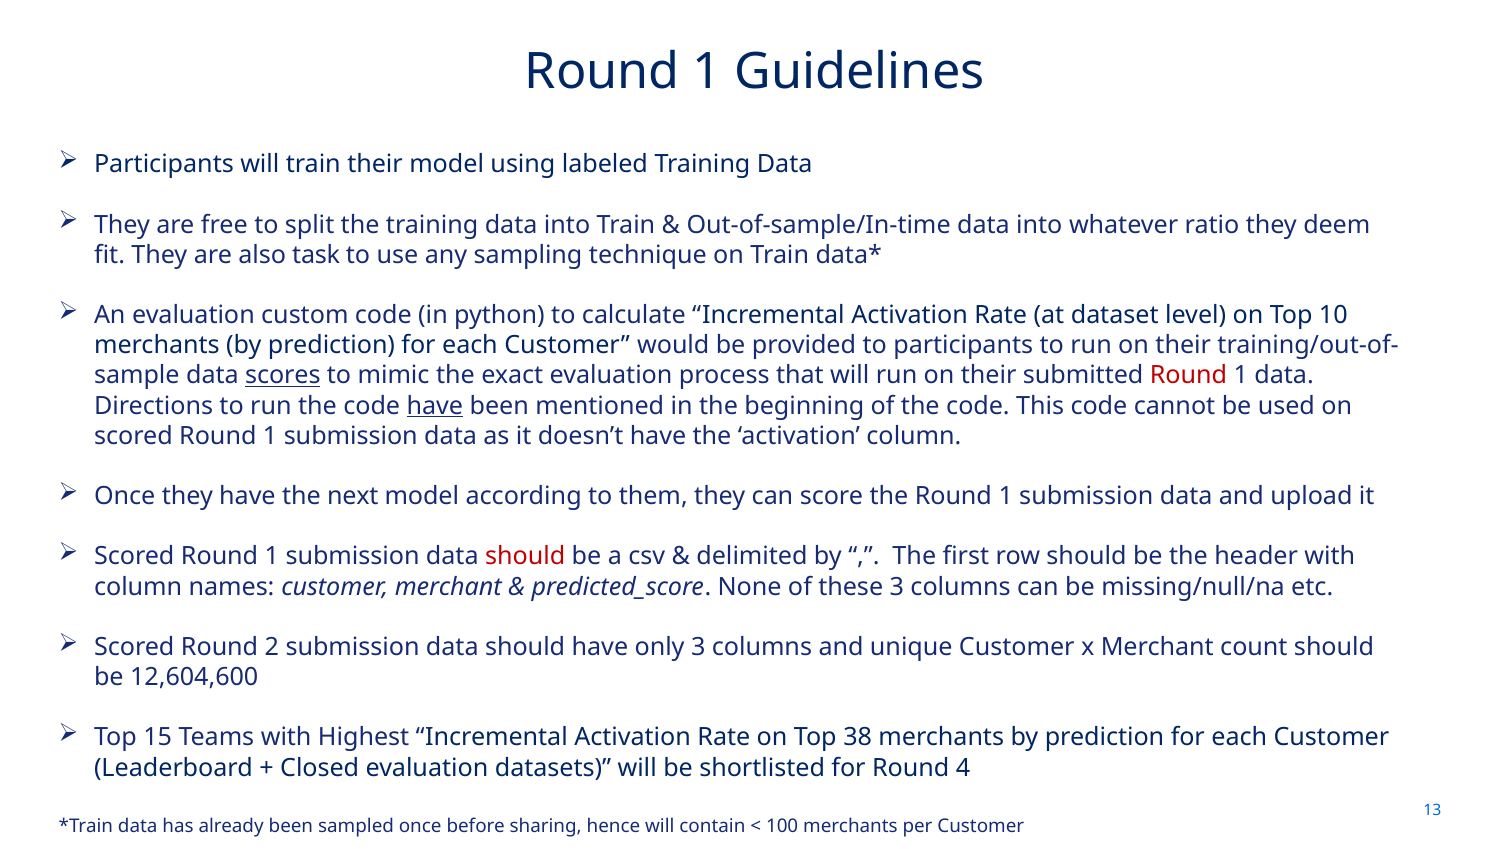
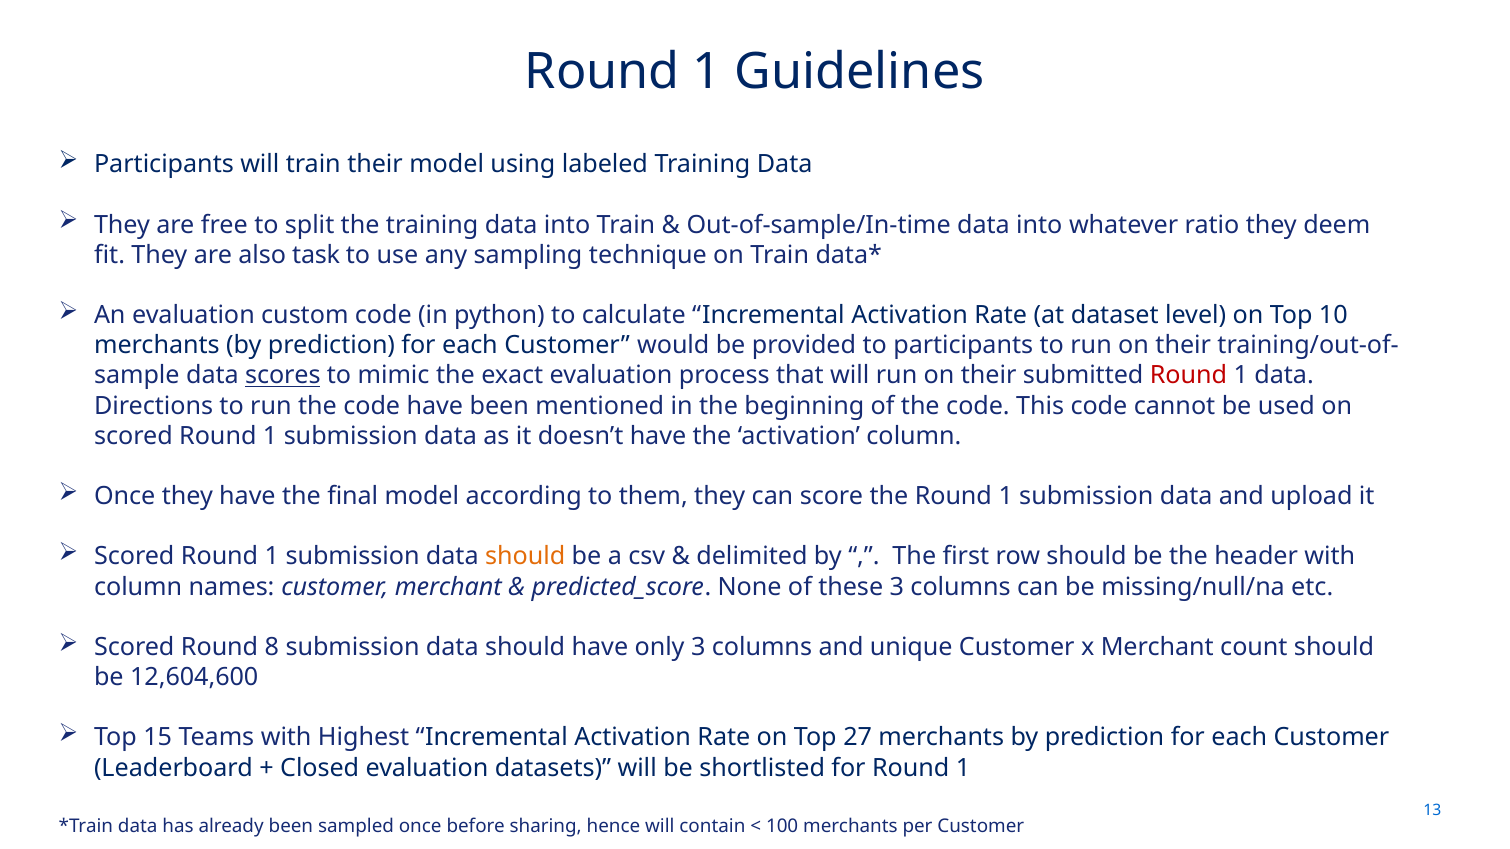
have at (435, 406) underline: present -> none
next: next -> final
should at (525, 557) colour: red -> orange
2: 2 -> 8
38: 38 -> 27
for Round 4: 4 -> 1
